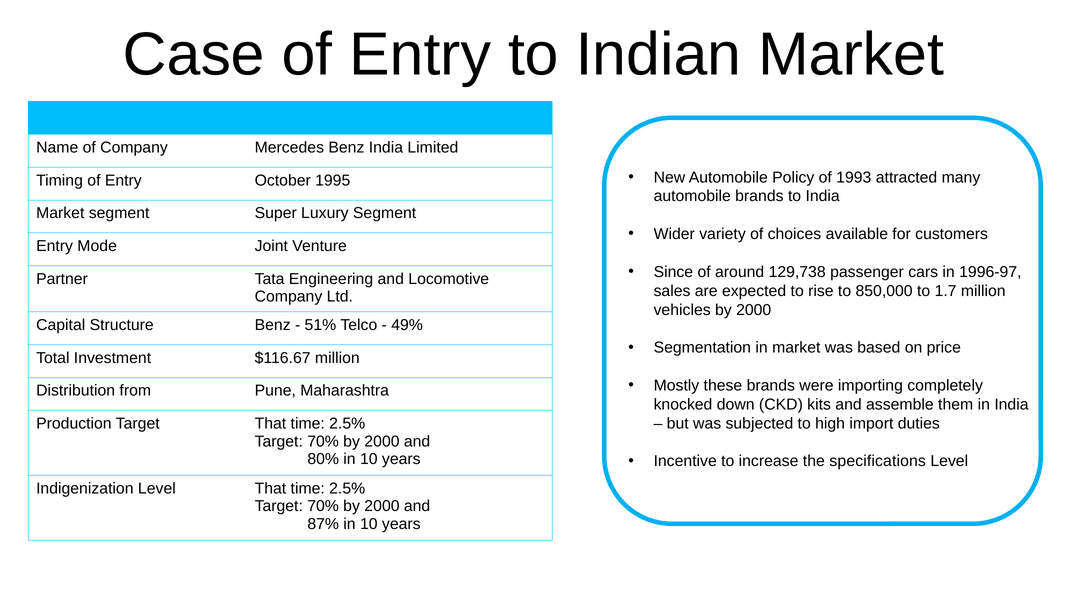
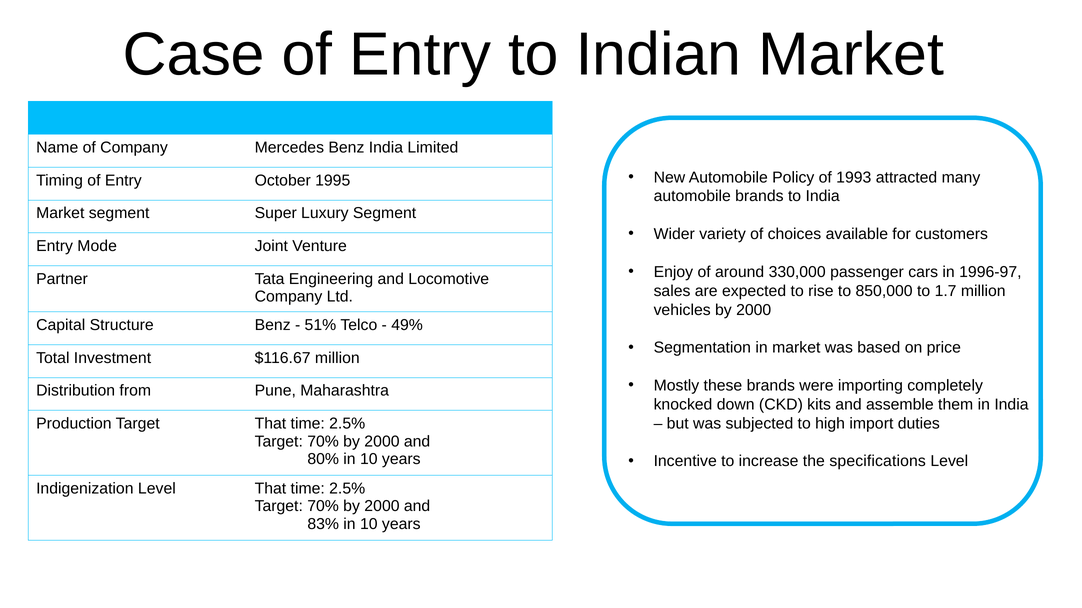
Since: Since -> Enjoy
129,738: 129,738 -> 330,000
87%: 87% -> 83%
